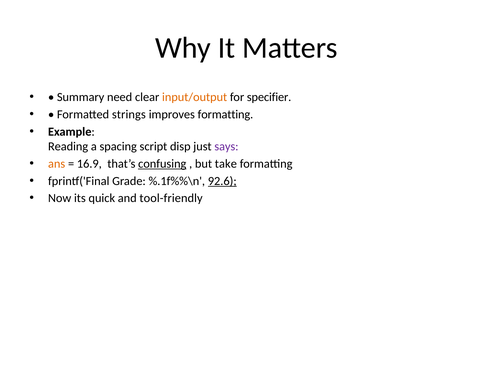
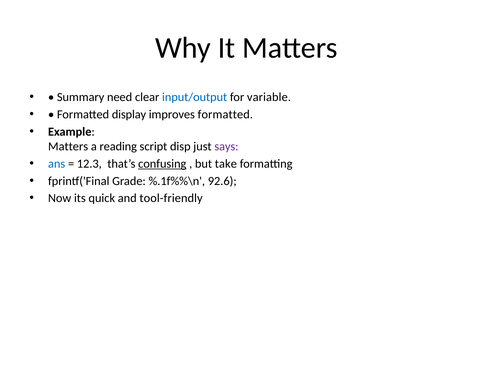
input/output colour: orange -> blue
specifier: specifier -> variable
strings: strings -> display
improves formatting: formatting -> formatted
Reading at (68, 146): Reading -> Matters
spacing: spacing -> reading
ans colour: orange -> blue
16.9: 16.9 -> 12.3
92.6 underline: present -> none
